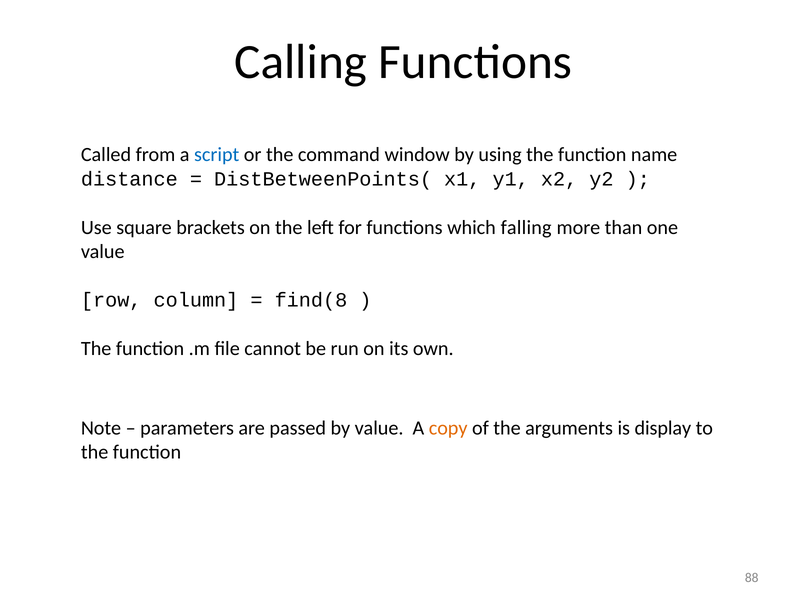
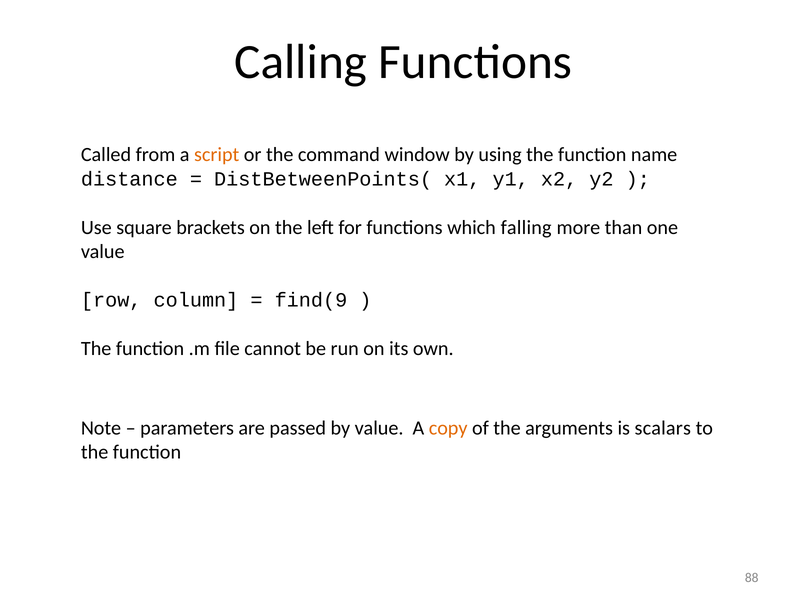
script colour: blue -> orange
find(8: find(8 -> find(9
display: display -> scalars
